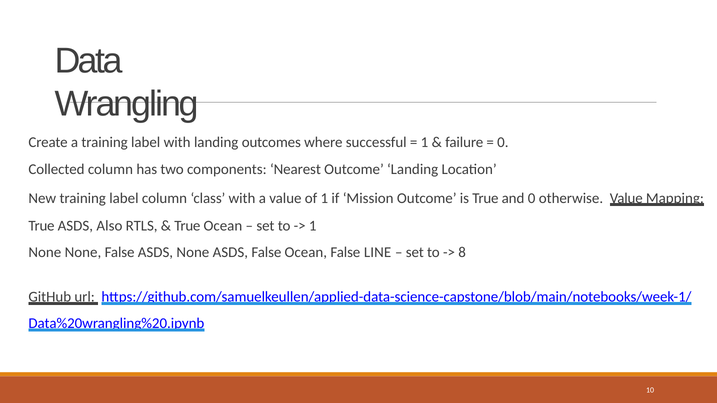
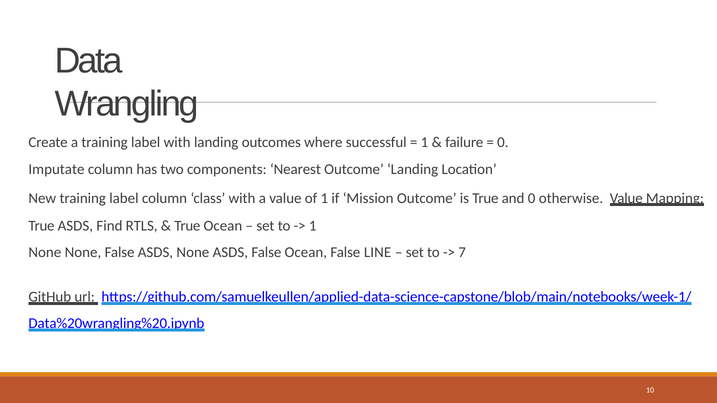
Collected: Collected -> Imputate
Also: Also -> Find
8: 8 -> 7
